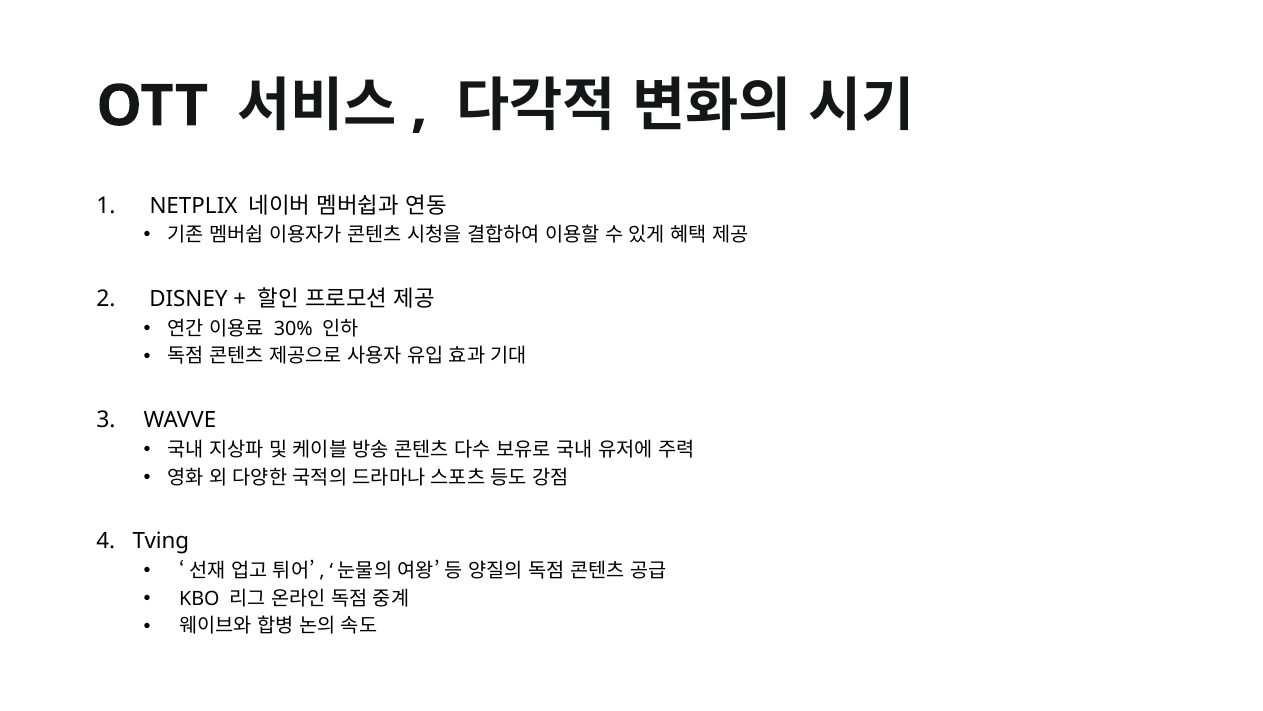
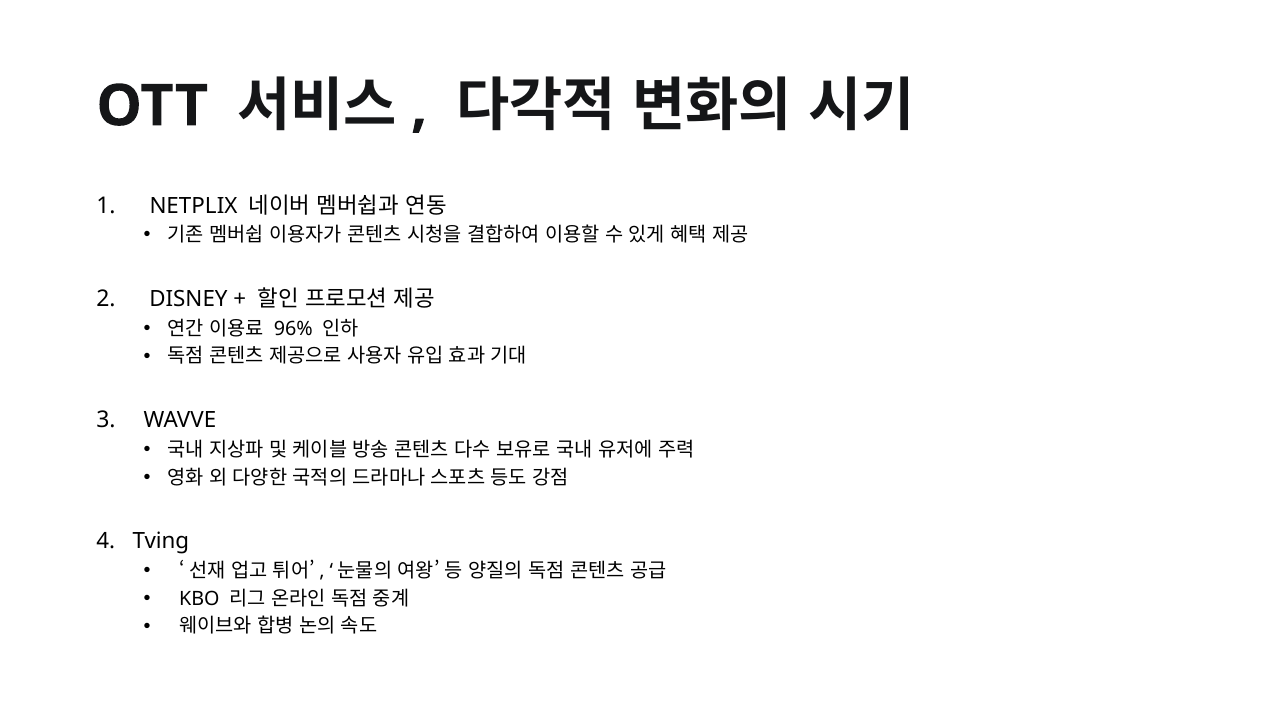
30%: 30% -> 96%
